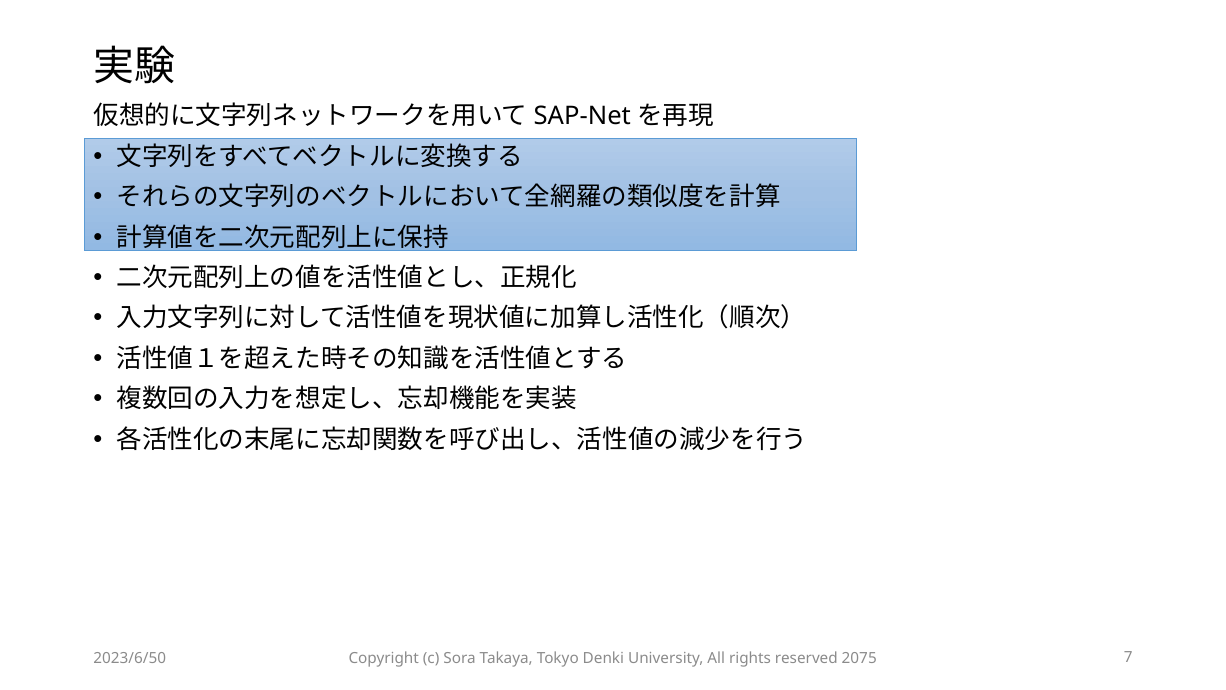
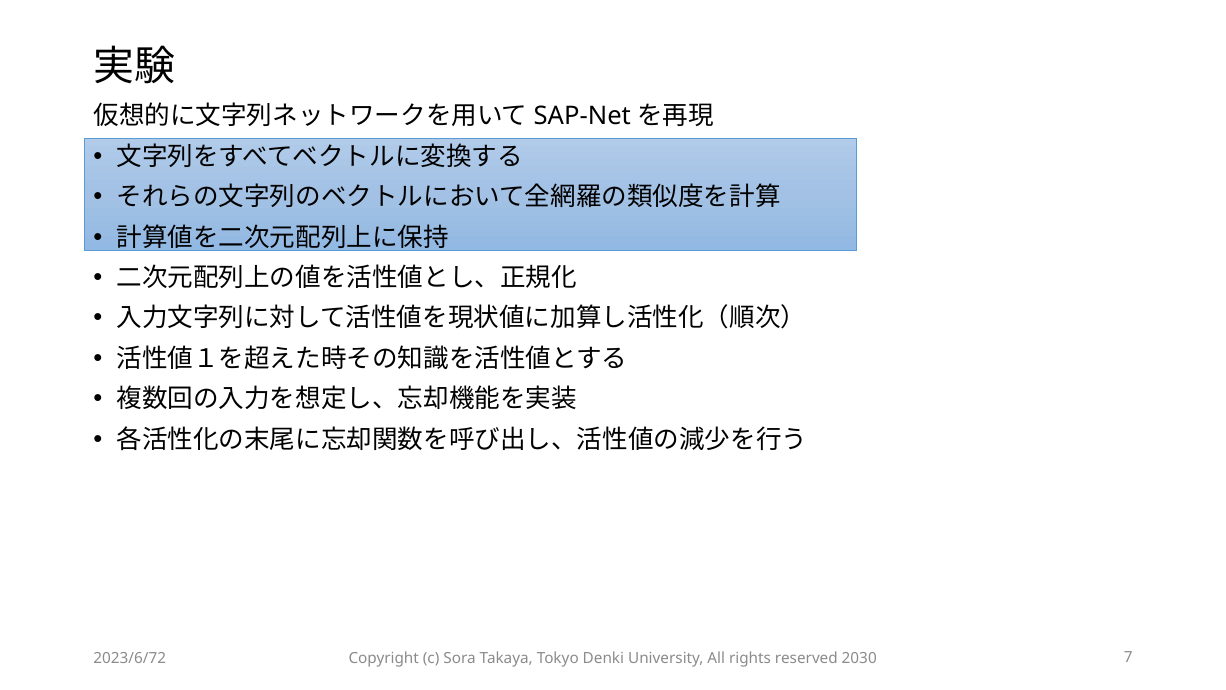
2023/6/50: 2023/6/50 -> 2023/6/72
2075: 2075 -> 2030
